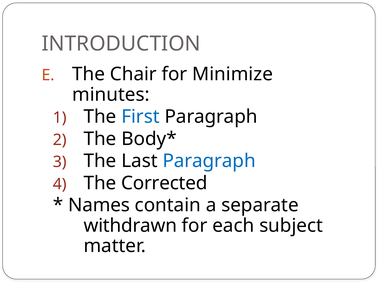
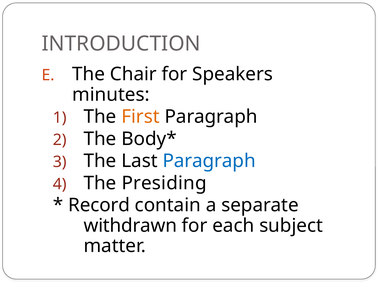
Minimize: Minimize -> Speakers
First colour: blue -> orange
Corrected: Corrected -> Presiding
Names: Names -> Record
